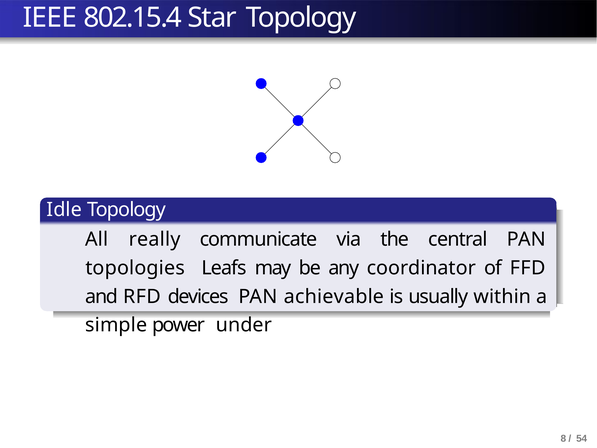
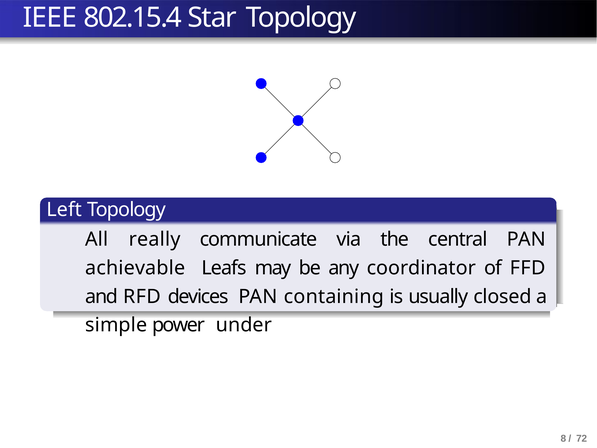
Idle: Idle -> Left
topologies: topologies -> achievable
achievable: achievable -> containing
within: within -> closed
54: 54 -> 72
